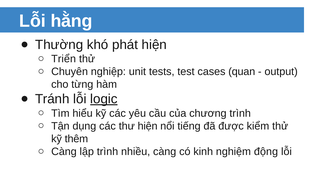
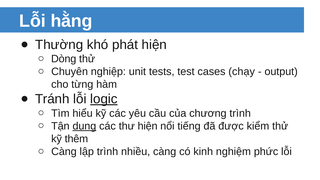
Triển: Triển -> Dòng
quan: quan -> chạy
dụng underline: none -> present
động: động -> phức
